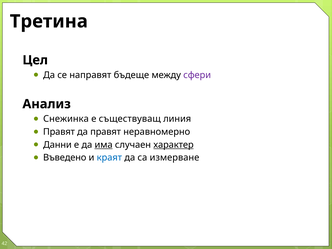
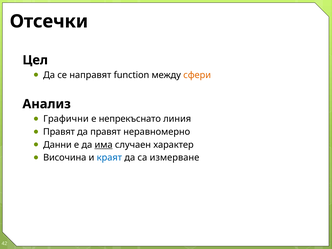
Третина: Третина -> Отсечки
бъдеще: бъдеще -> function
сфери colour: purple -> orange
Снежинка: Снежинка -> Графични
съществуващ: съществуващ -> непрекъснато
характер underline: present -> none
Въведено: Въведено -> Височина
